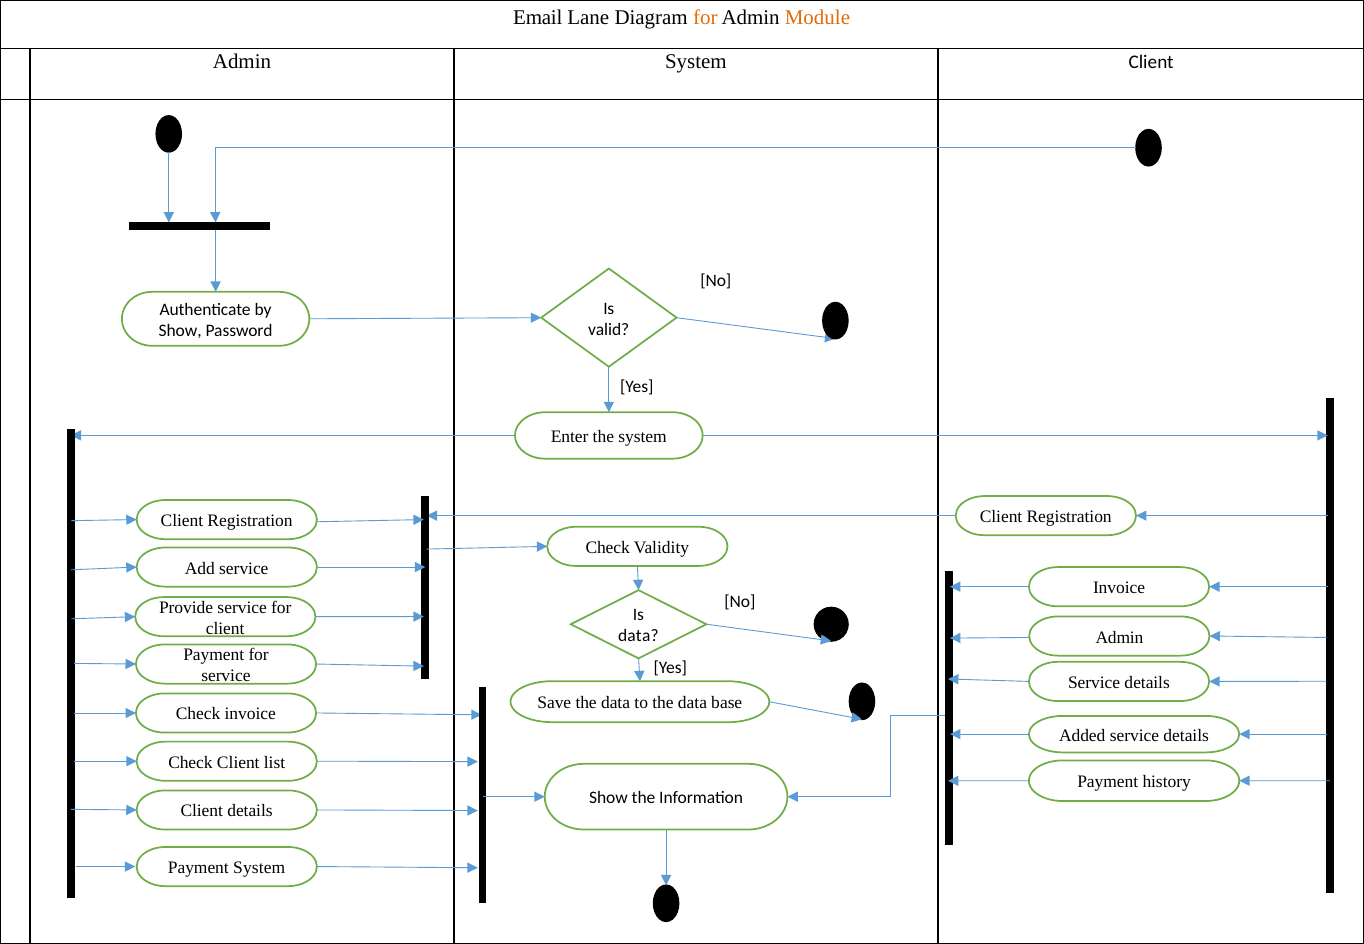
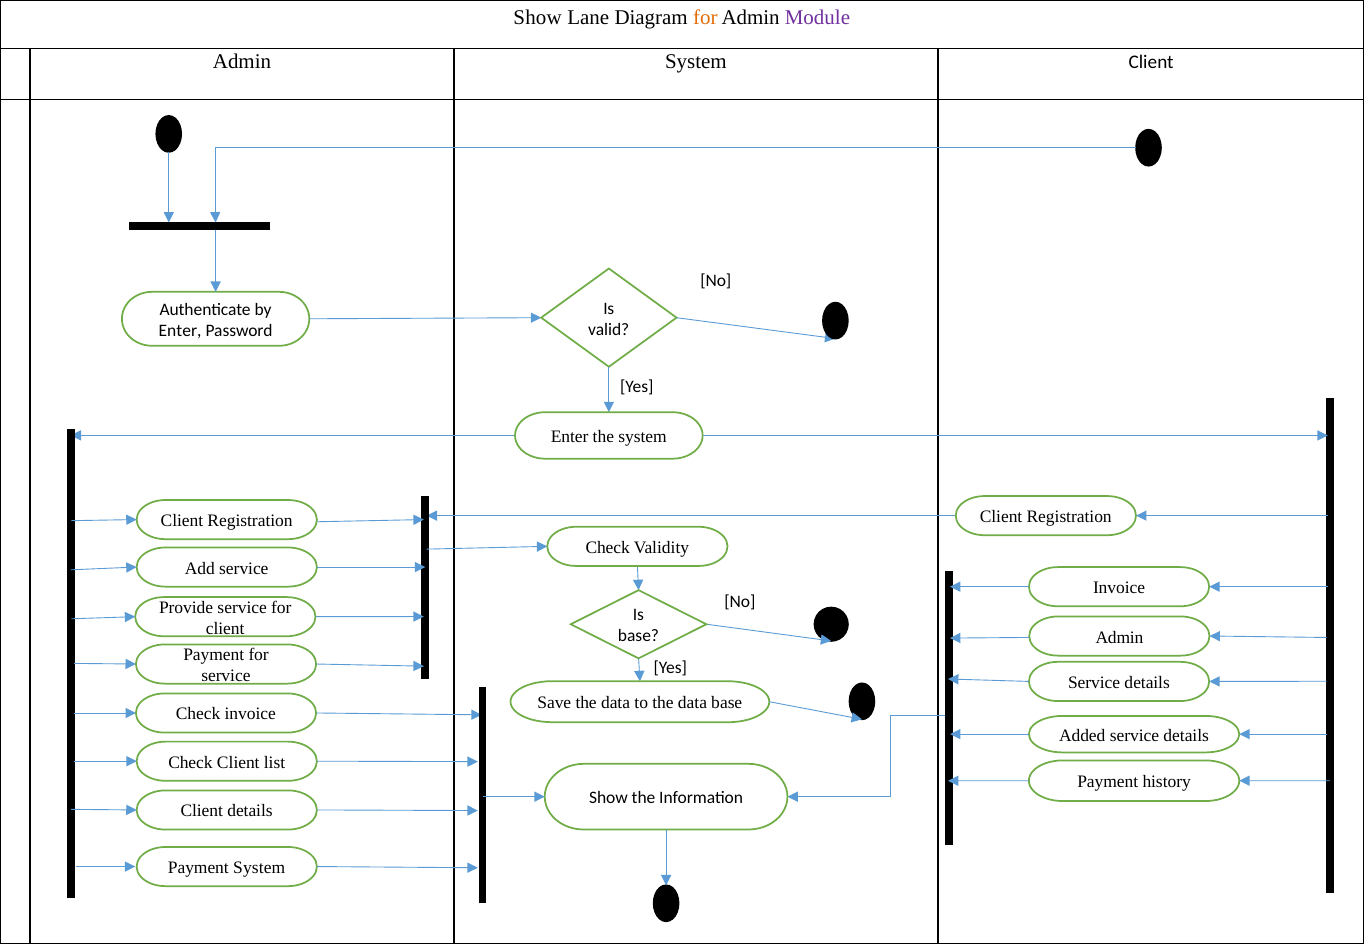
Email at (538, 18): Email -> Show
Module colour: orange -> purple
Show at (180, 331): Show -> Enter
data at (638, 636): data -> base
